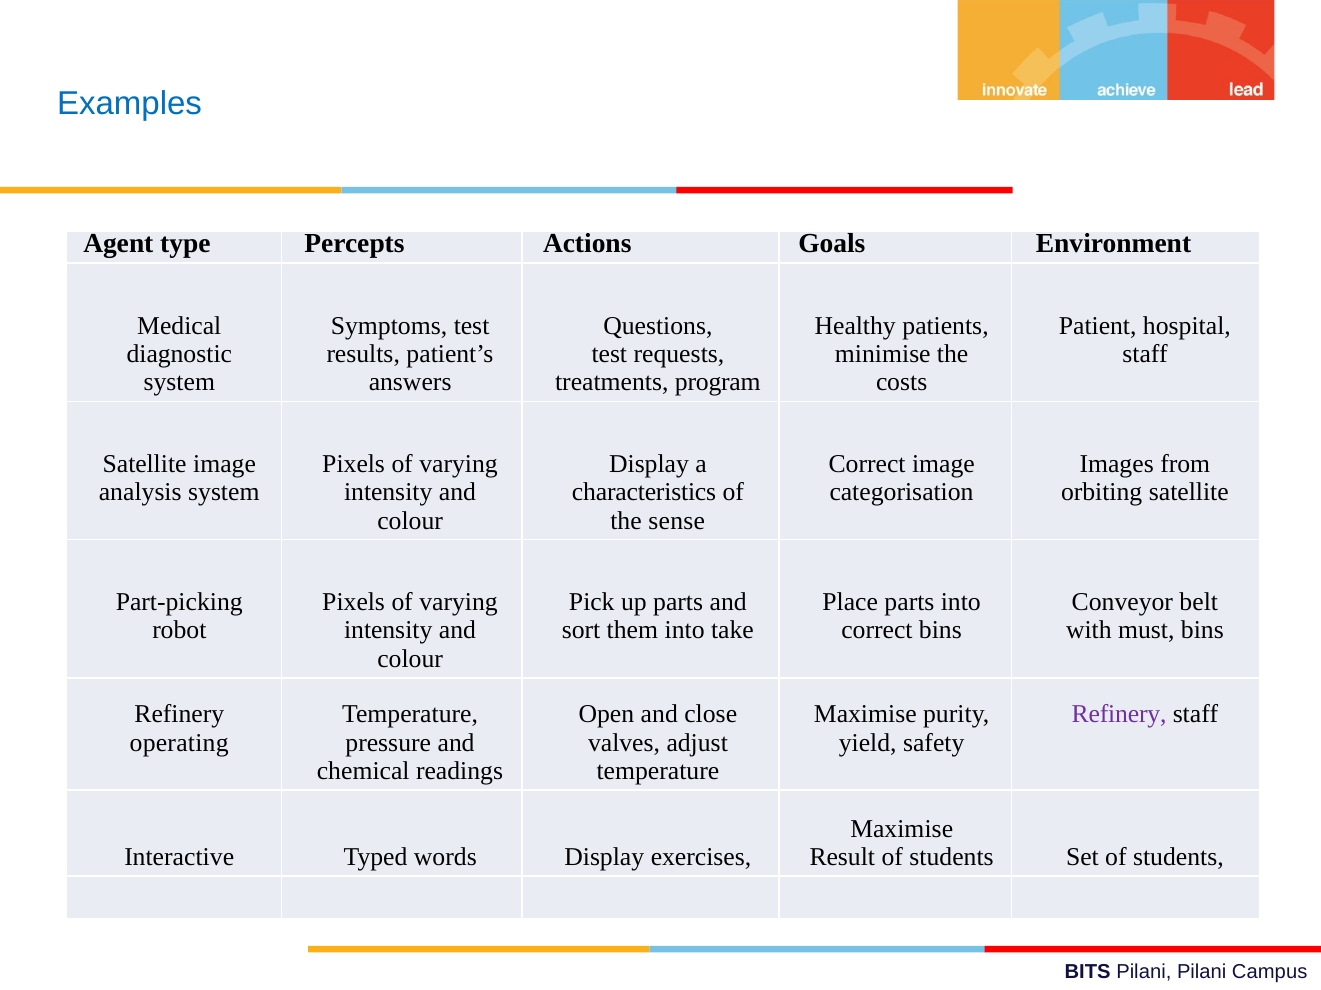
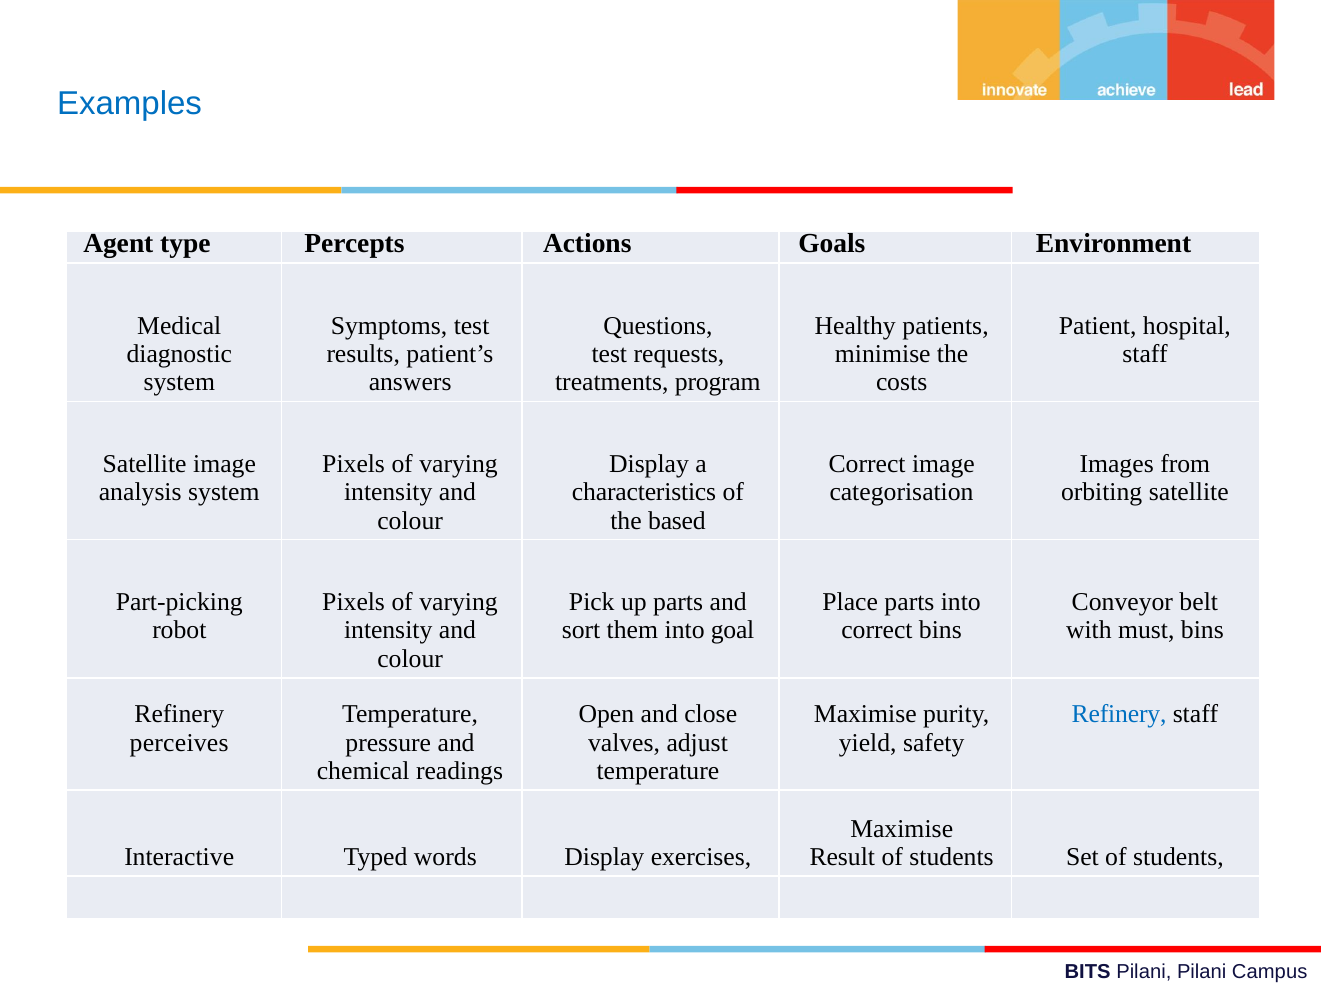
sense: sense -> based
take: take -> goal
Refinery at (1119, 715) colour: purple -> blue
operating: operating -> perceives
